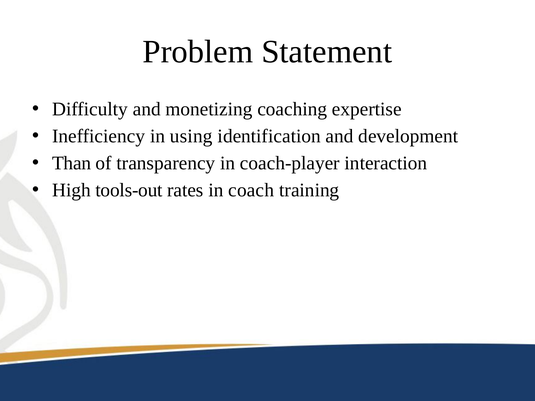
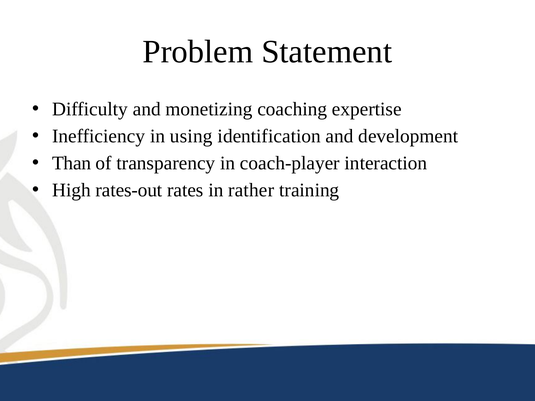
tools-out: tools-out -> rates-out
coach: coach -> rather
